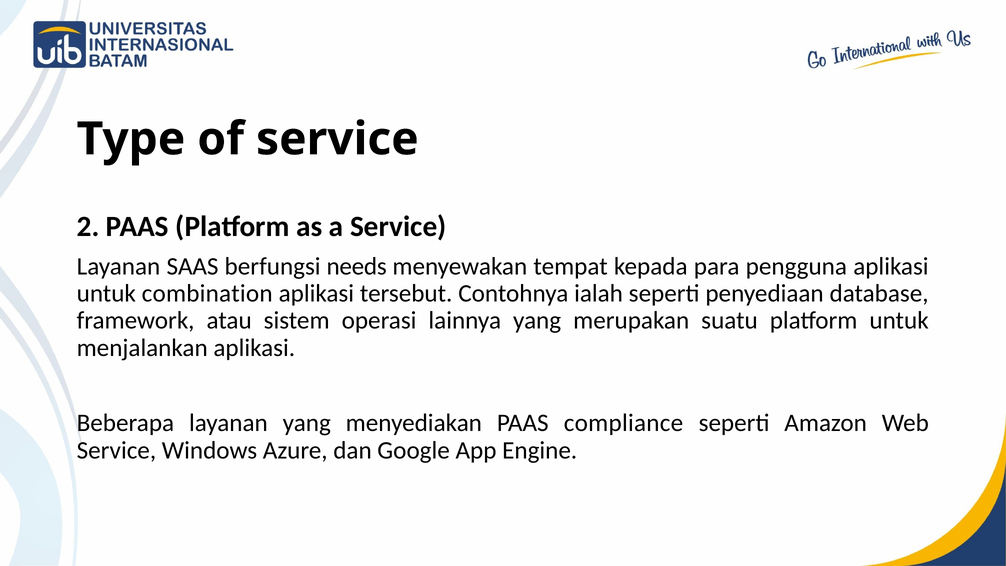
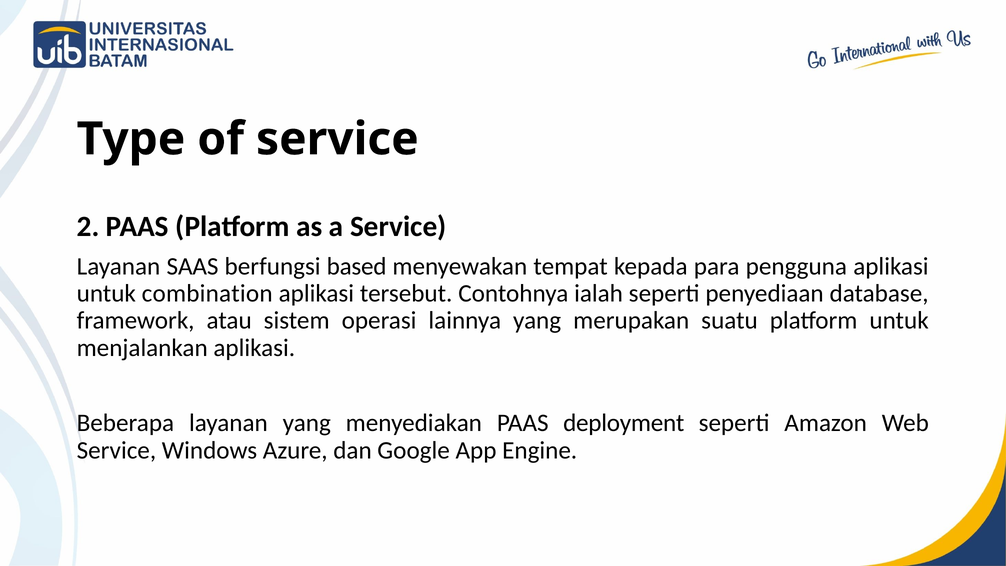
needs: needs -> based
compliance: compliance -> deployment
